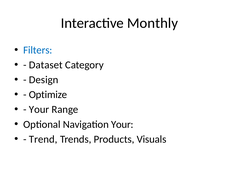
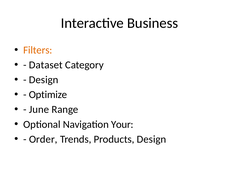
Monthly: Monthly -> Business
Filters colour: blue -> orange
Your at (39, 110): Your -> June
Trend: Trend -> Order
Products Visuals: Visuals -> Design
